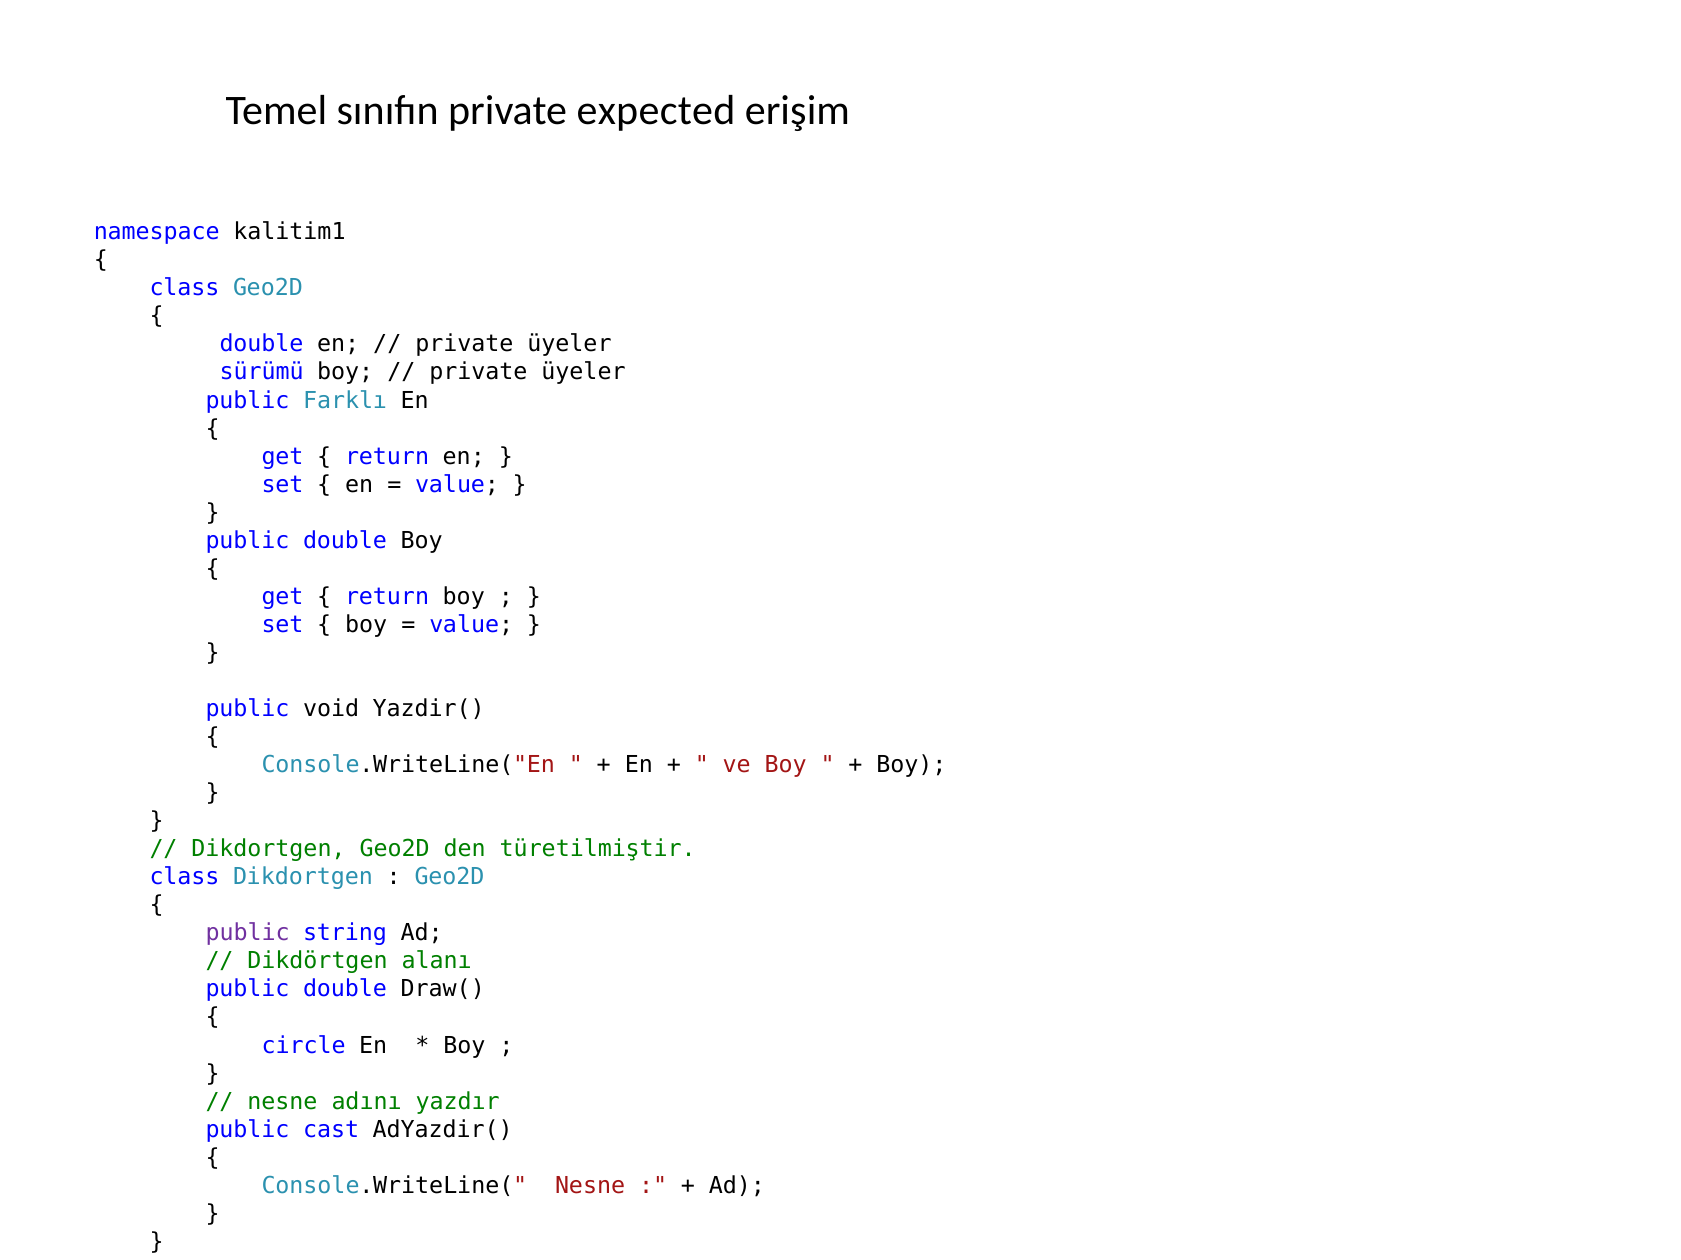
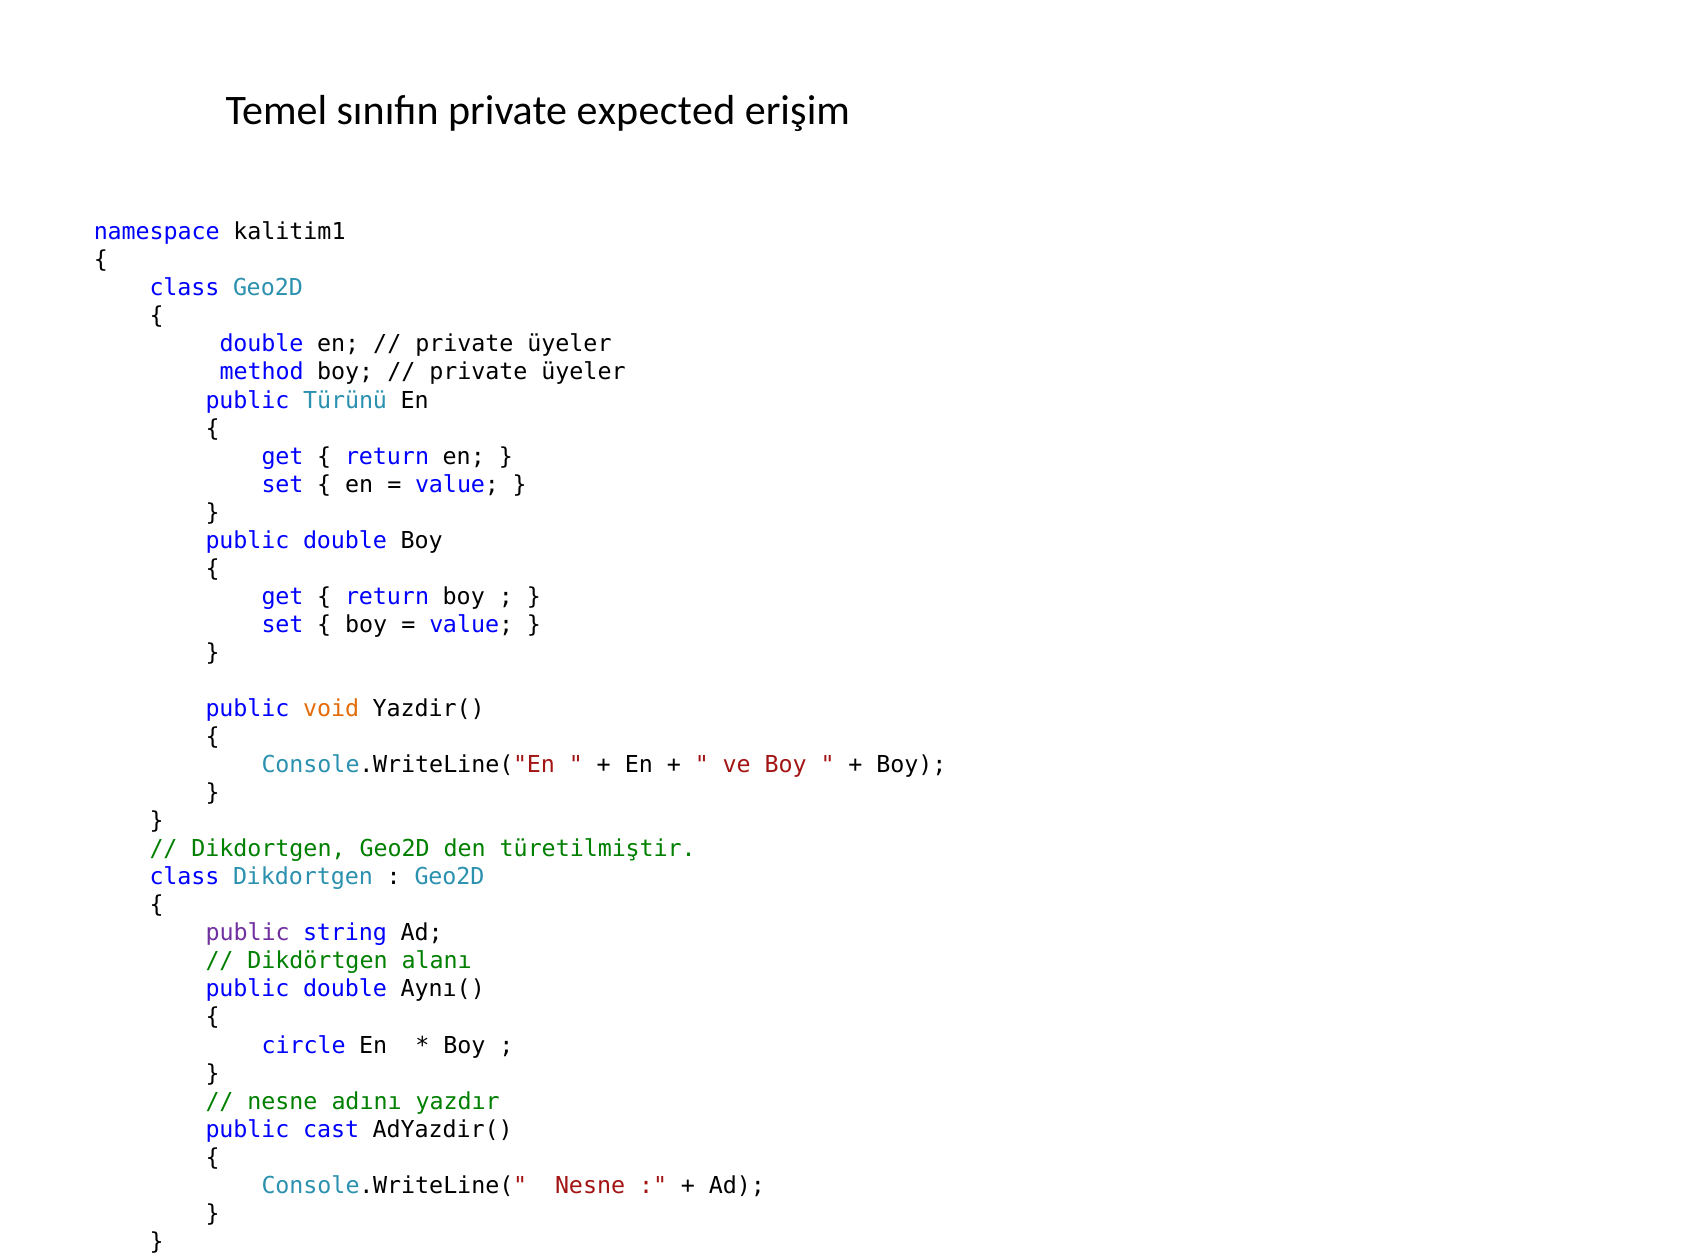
sürümü: sürümü -> method
Farklı: Farklı -> Türünü
void colour: black -> orange
Draw(: Draw( -> Aynı(
